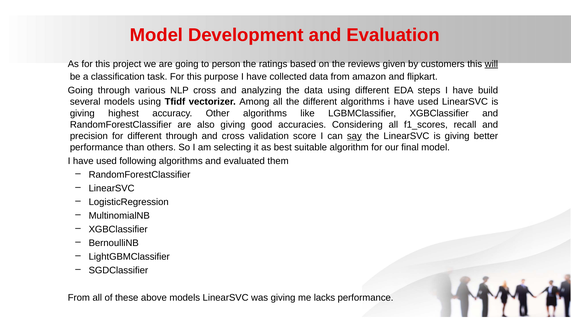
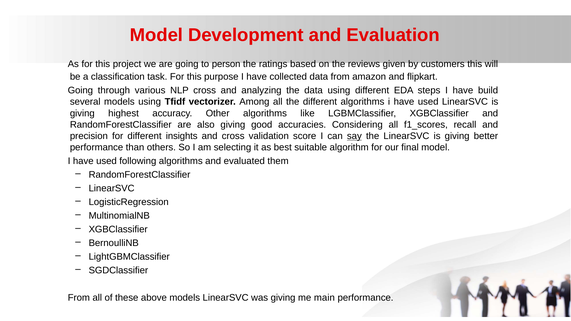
will underline: present -> none
different through: through -> insights
lacks: lacks -> main
